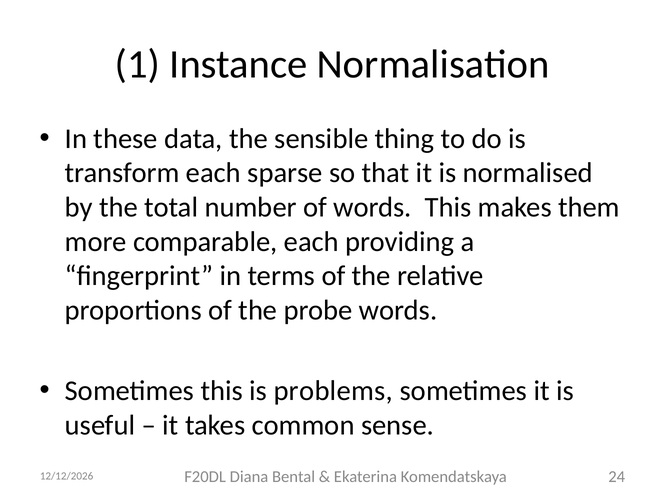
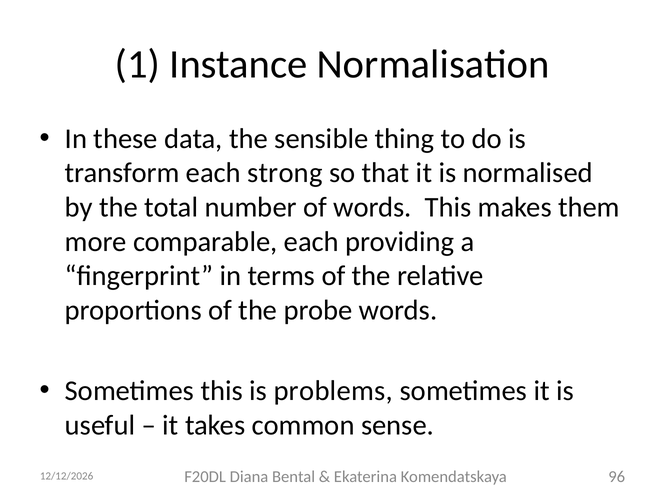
sparse: sparse -> strong
24: 24 -> 96
